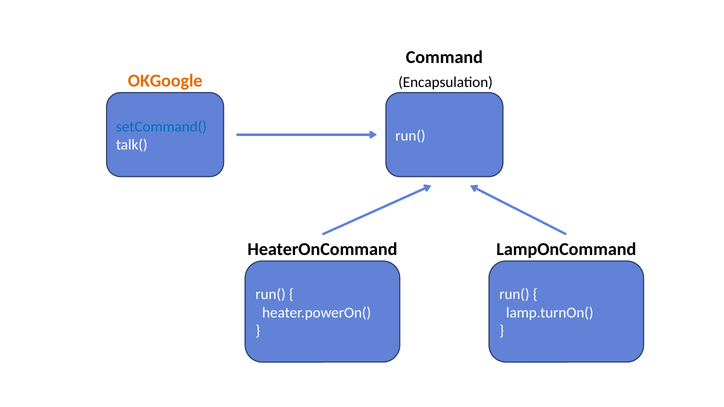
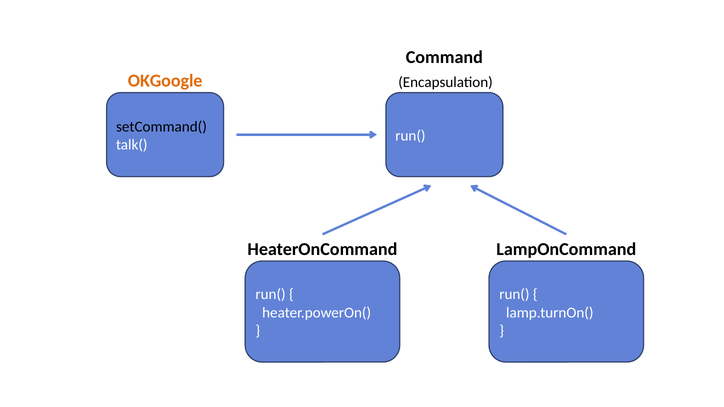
setCommand( colour: blue -> black
